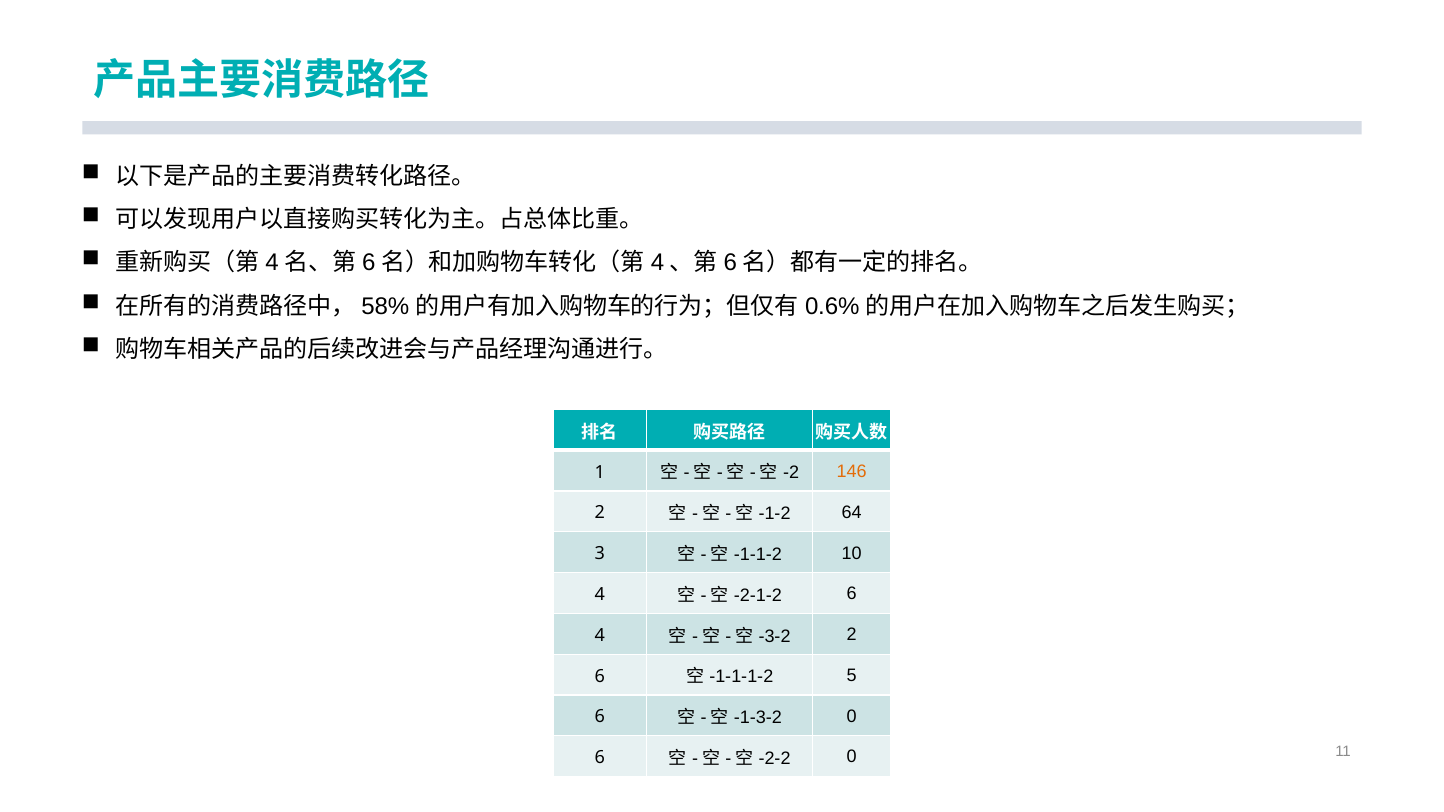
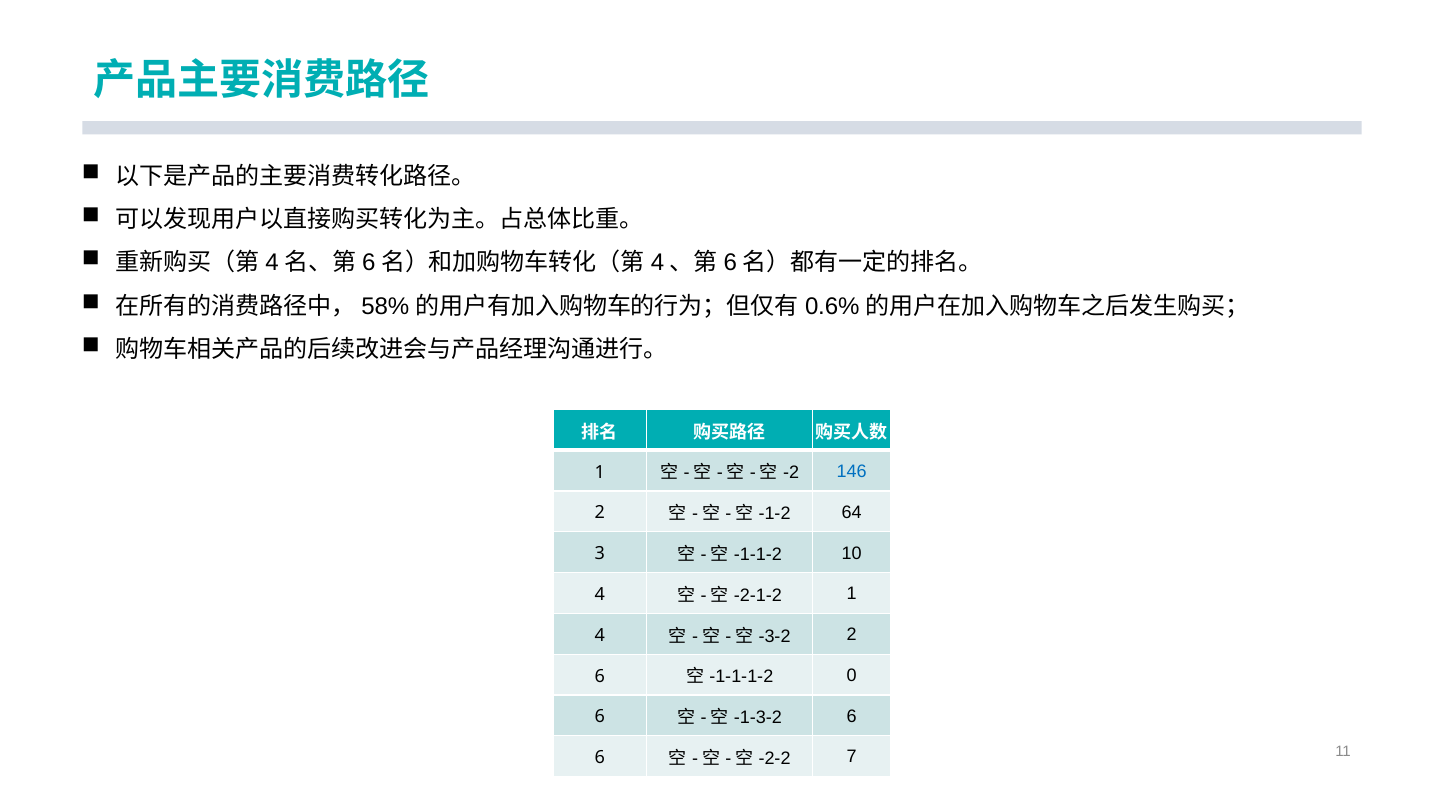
146 colour: orange -> blue
6 at (852, 594): 6 -> 1
5: 5 -> 0
0 at (852, 716): 0 -> 6
0 at (852, 757): 0 -> 7
